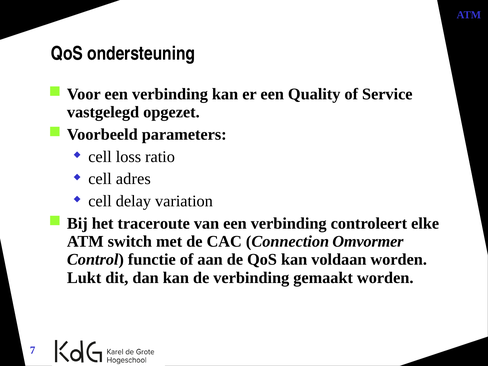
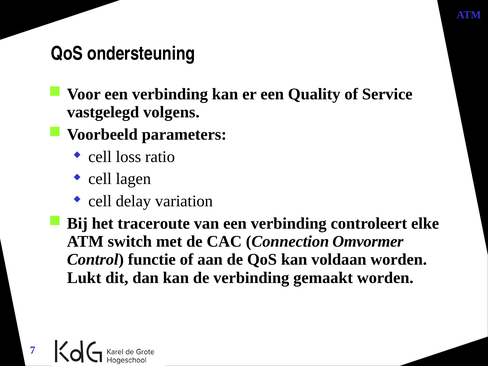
opgezet: opgezet -> volgens
adres: adres -> lagen
